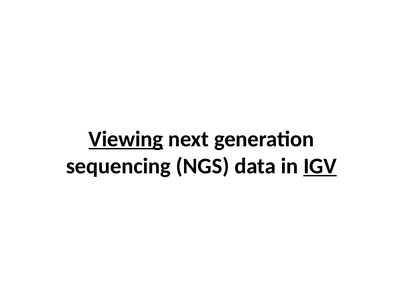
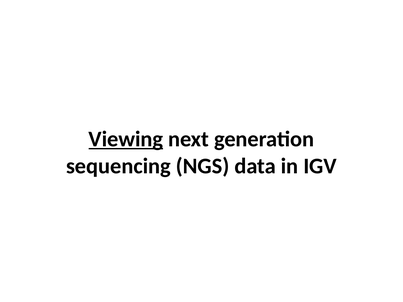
IGV underline: present -> none
